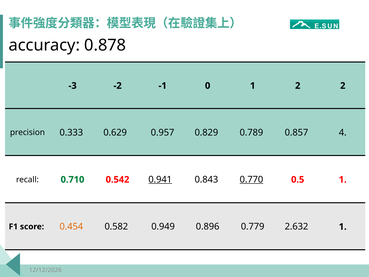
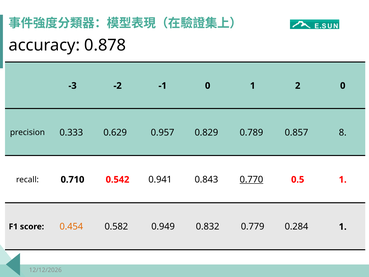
2 2: 2 -> 0
4: 4 -> 8
0.710 colour: green -> black
0.941 underline: present -> none
0.896: 0.896 -> 0.832
2.632: 2.632 -> 0.284
